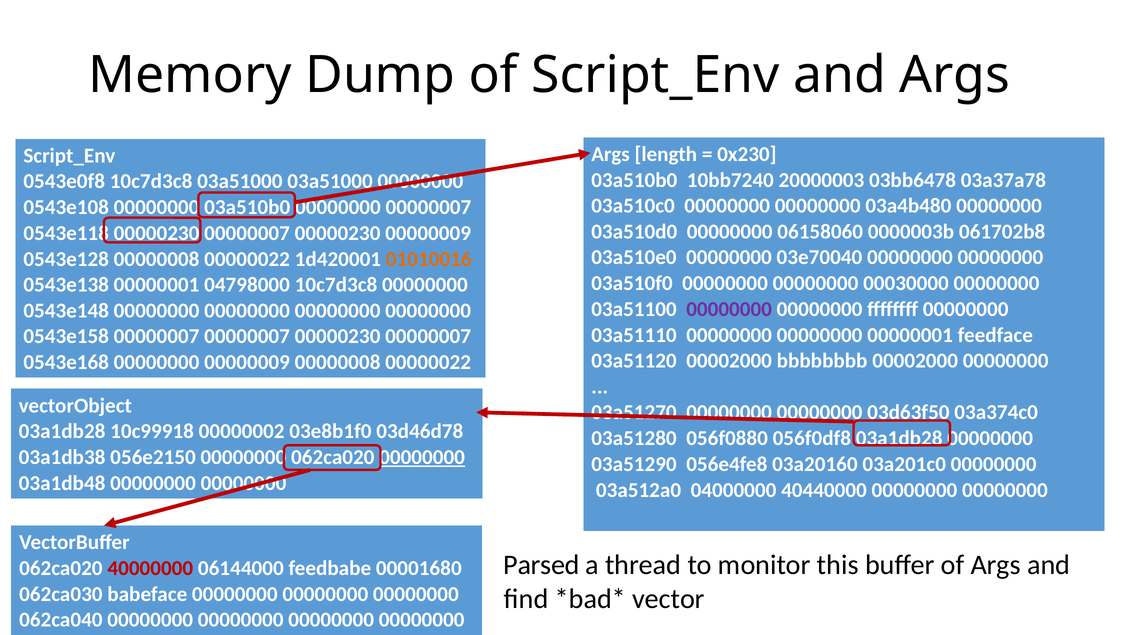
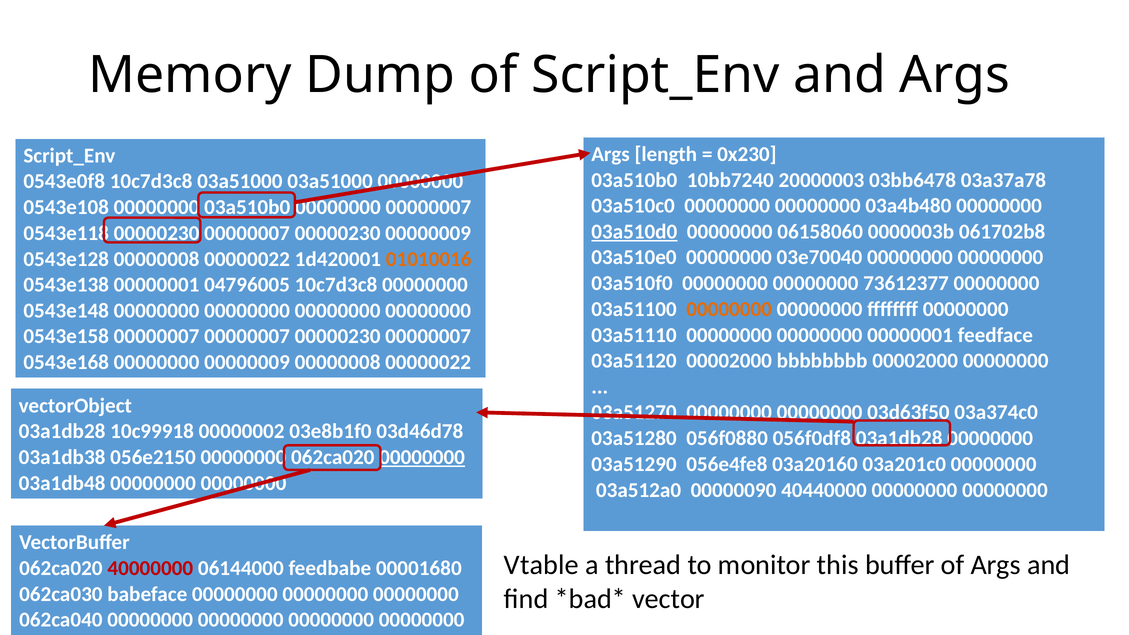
03a510d0 underline: none -> present
00030000: 00030000 -> 73612377
04798000: 04798000 -> 04796005
00000000 at (729, 309) colour: purple -> orange
04000000: 04000000 -> 00000090
Parsed: Parsed -> Vtable
